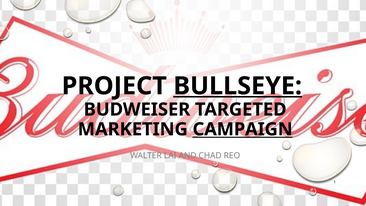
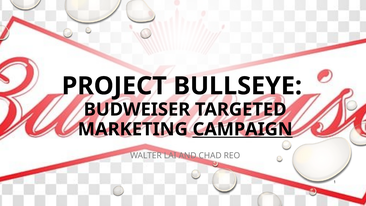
BULLSEYE underline: present -> none
